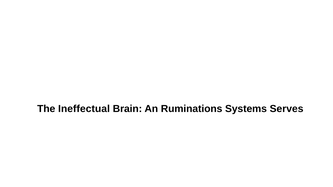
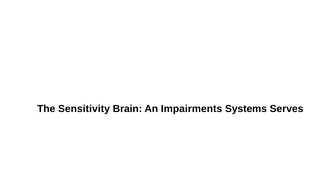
Ineffectual: Ineffectual -> Sensitivity
Ruminations: Ruminations -> Impairments
